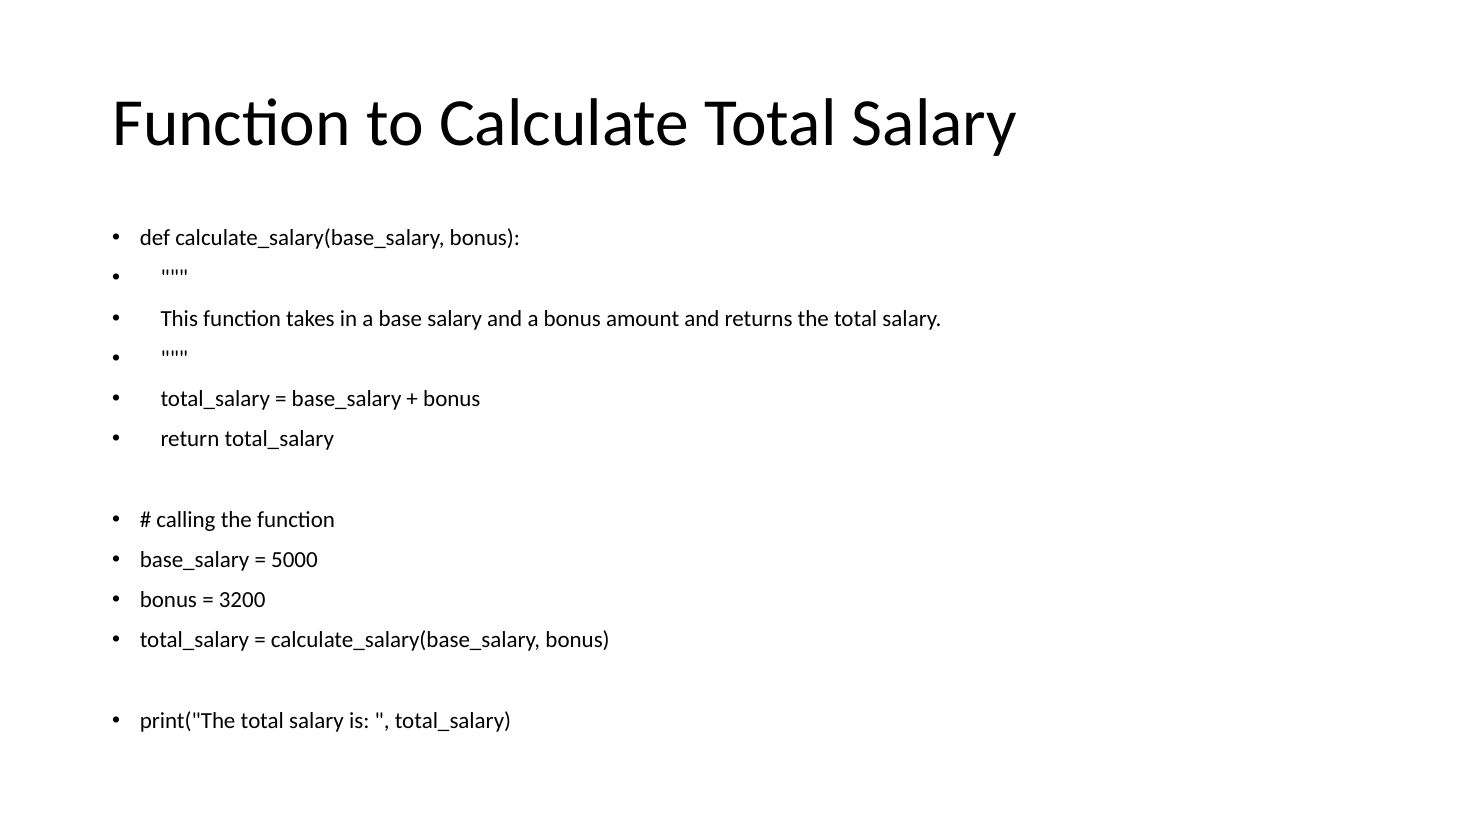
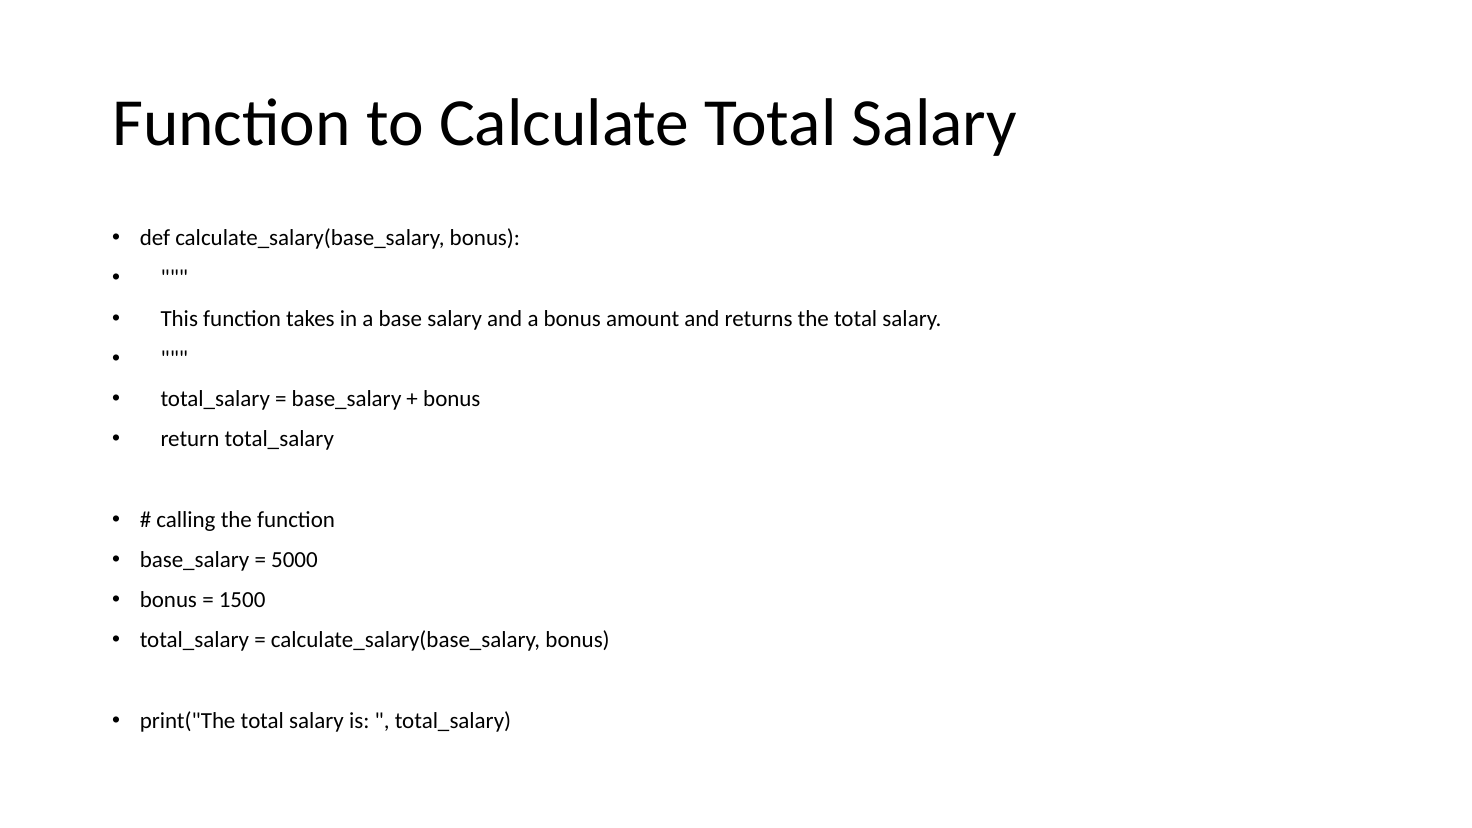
3200: 3200 -> 1500
